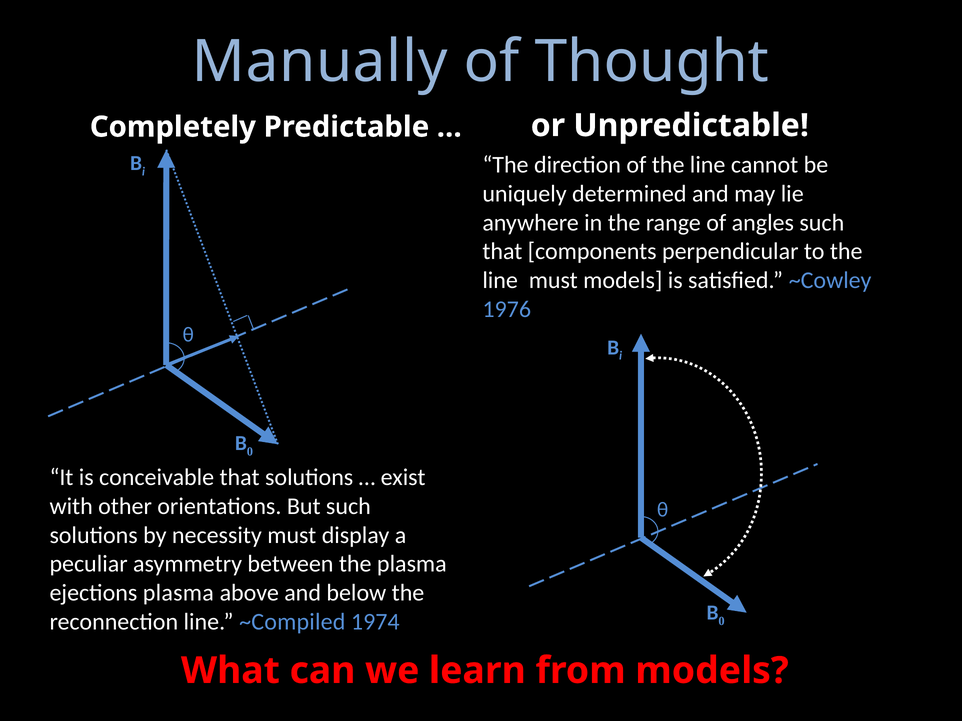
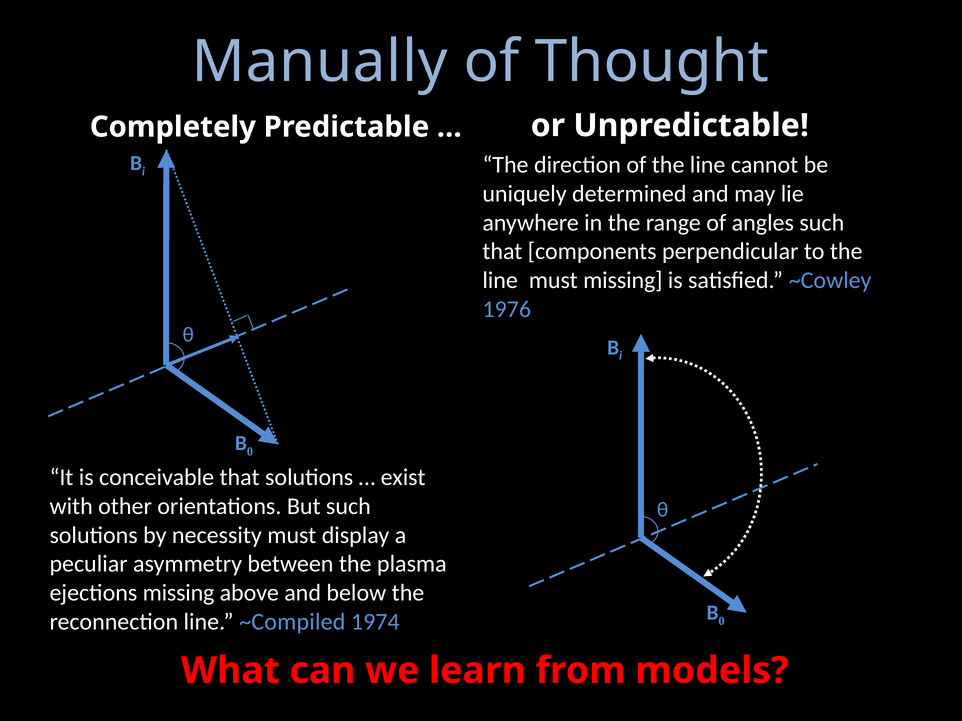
must models: models -> missing
ejections plasma: plasma -> missing
